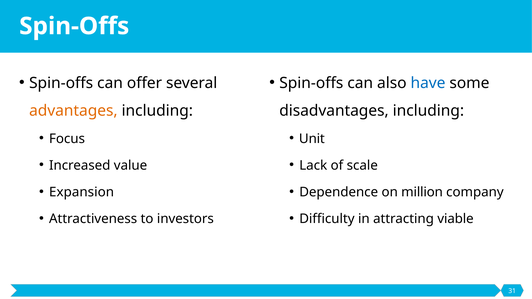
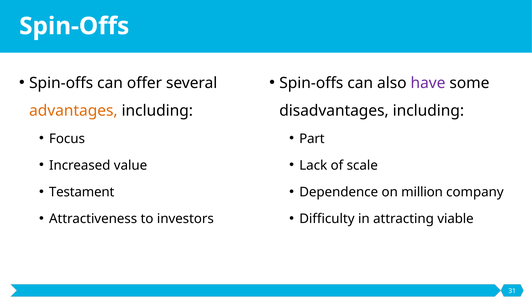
have colour: blue -> purple
Unit: Unit -> Part
Expansion: Expansion -> Testament
